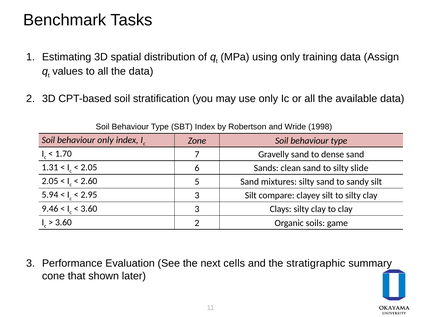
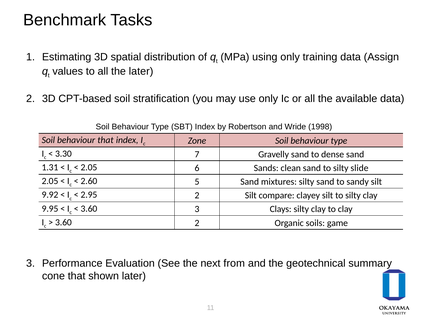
the data: data -> later
behaviour only: only -> that
1.70: 1.70 -> 3.30
5.94: 5.94 -> 9.92
2.95 3: 3 -> 2
9.46: 9.46 -> 9.95
cells: cells -> from
stratigraphic: stratigraphic -> geotechnical
